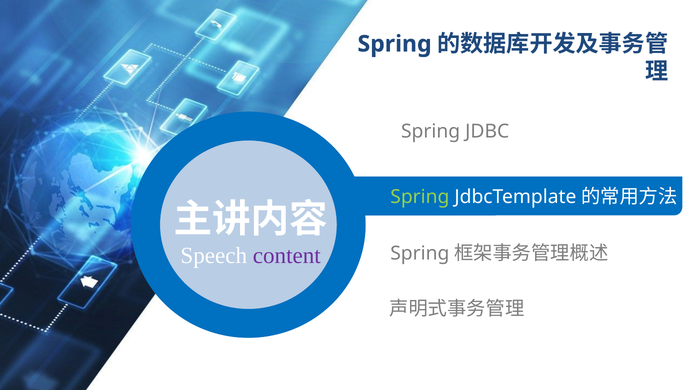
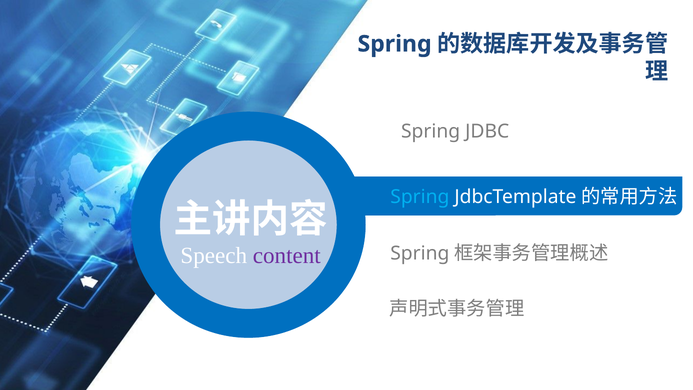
Spring at (420, 197) colour: light green -> light blue
